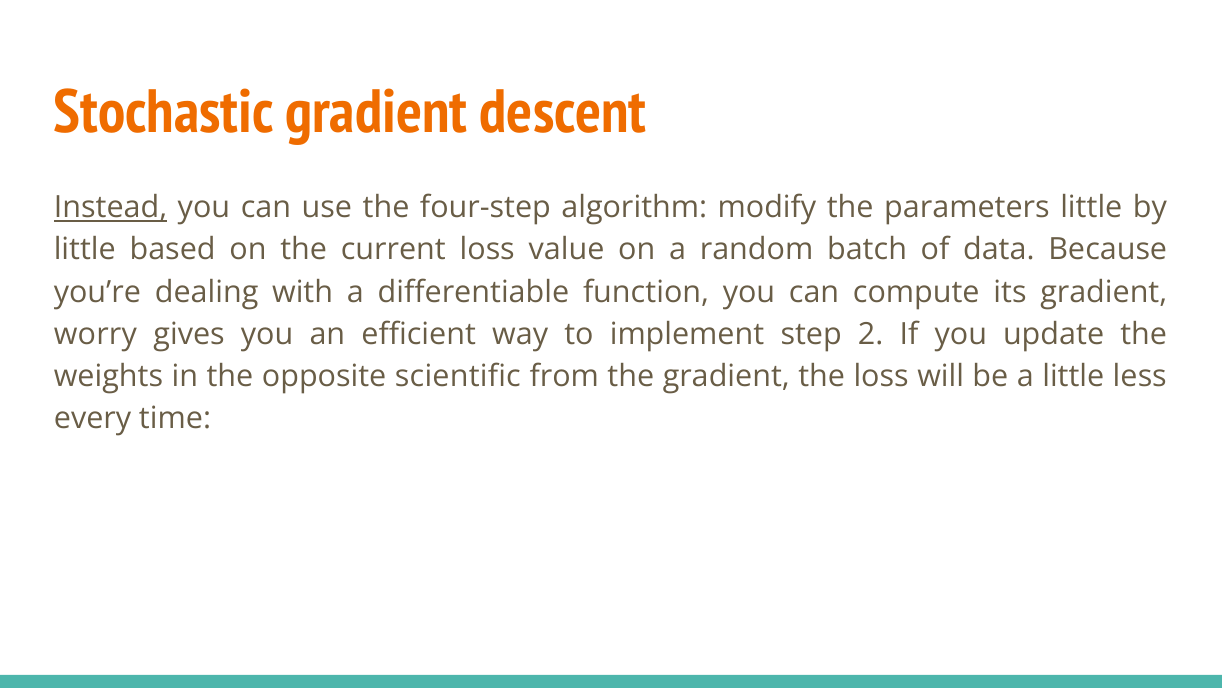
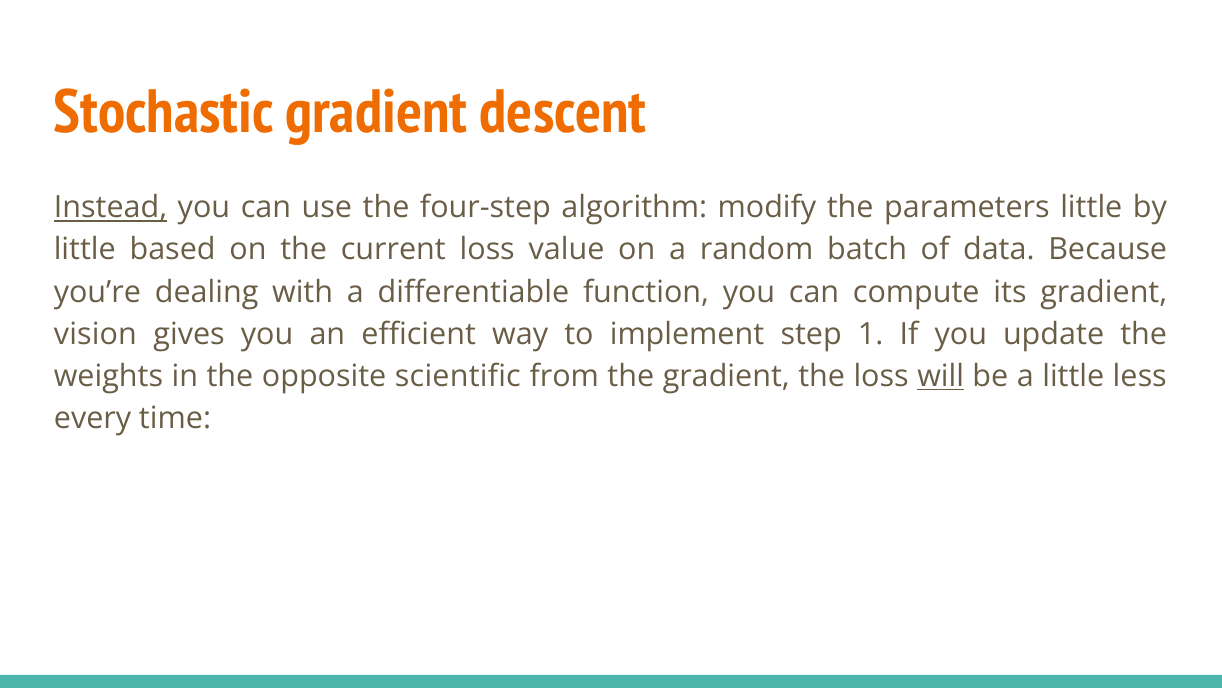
worry: worry -> vision
2: 2 -> 1
will underline: none -> present
